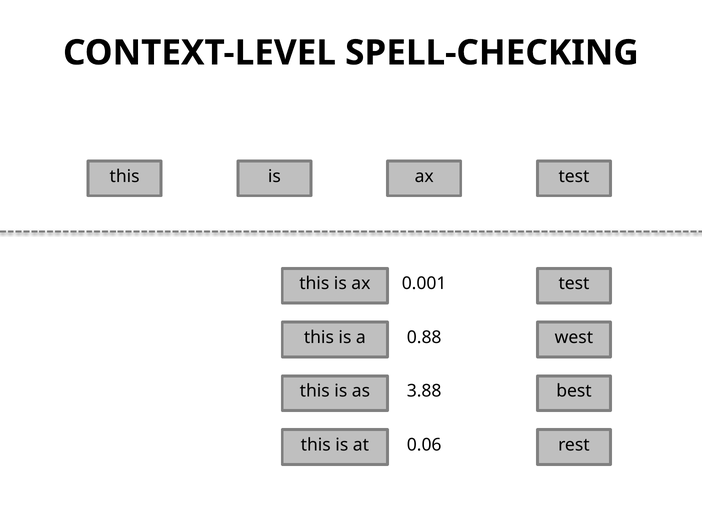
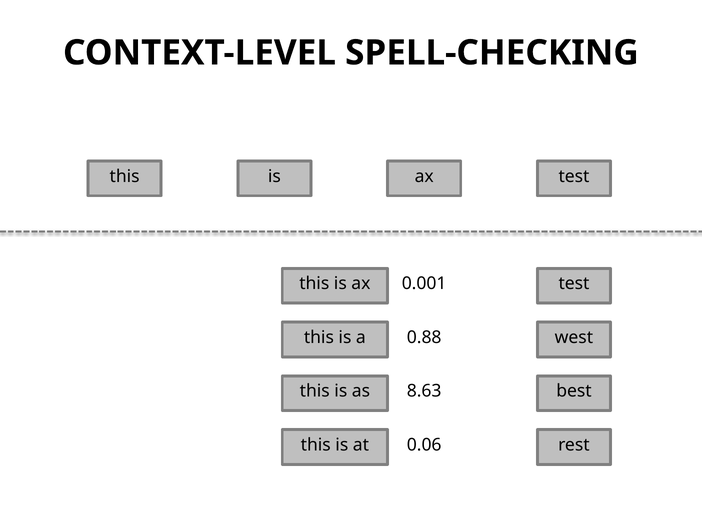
3.88: 3.88 -> 8.63
